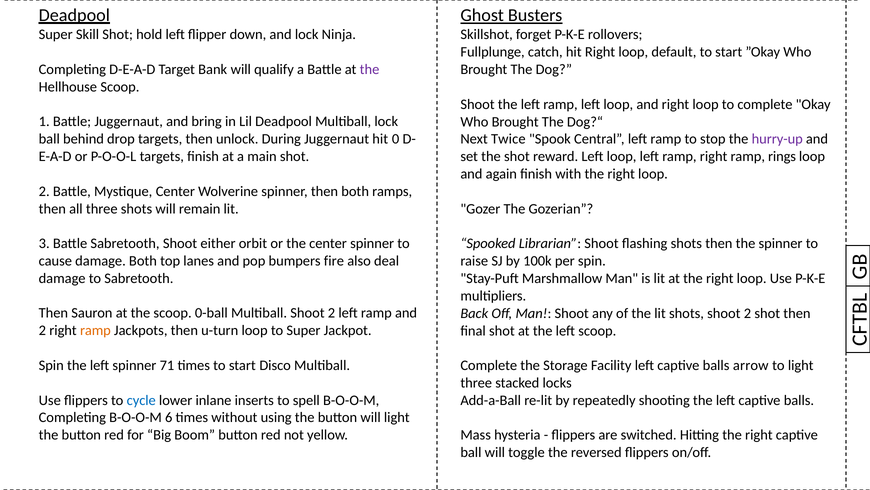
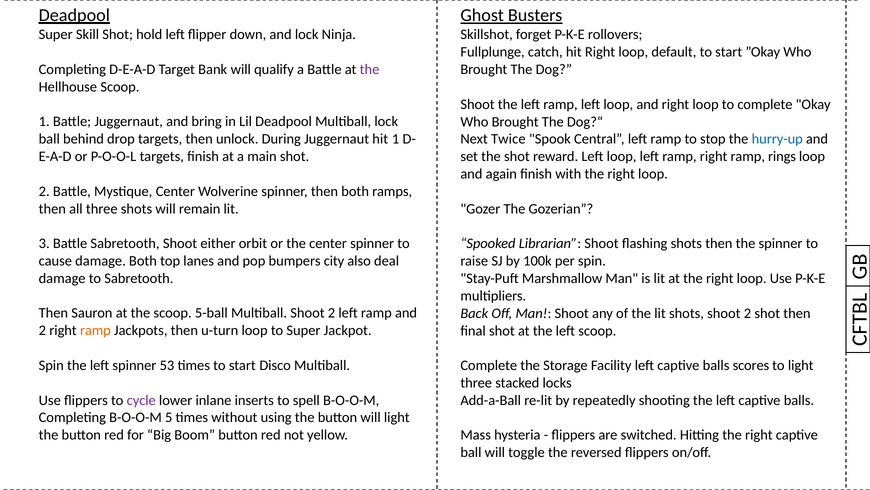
hit 0: 0 -> 1
hurry-up colour: purple -> blue
fire: fire -> city
0-ball: 0-ball -> 5-ball
71: 71 -> 53
arrow: arrow -> scores
cycle colour: blue -> purple
6: 6 -> 5
